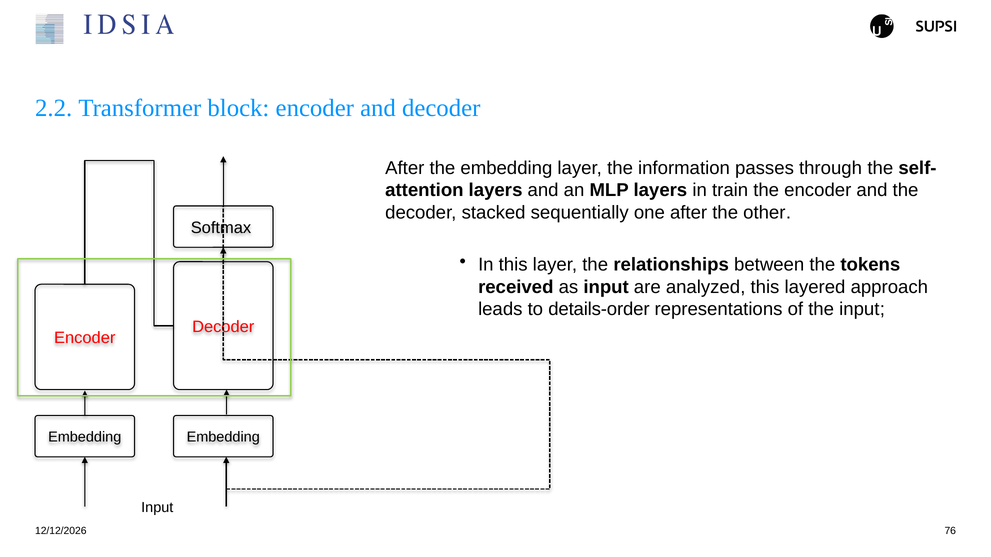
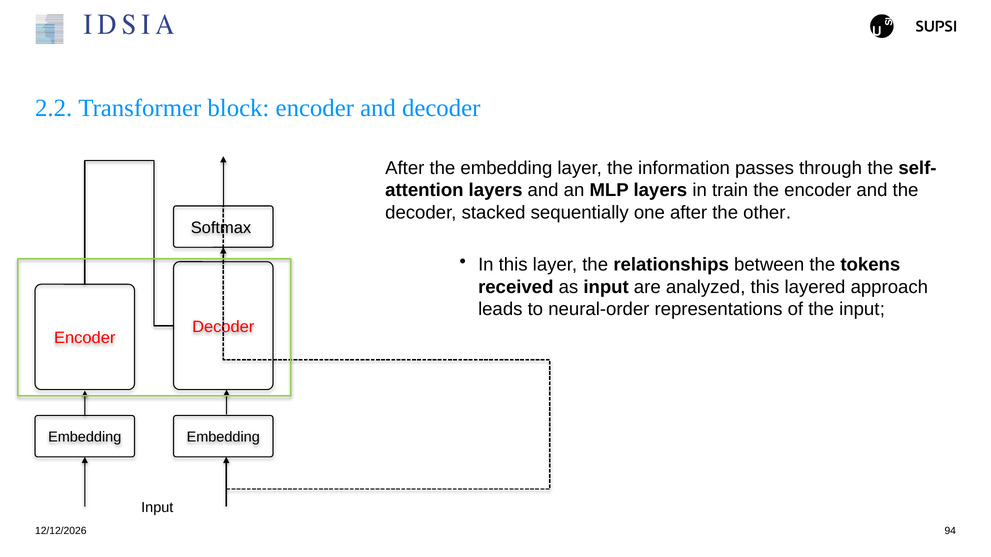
details-order: details-order -> neural-order
76: 76 -> 94
